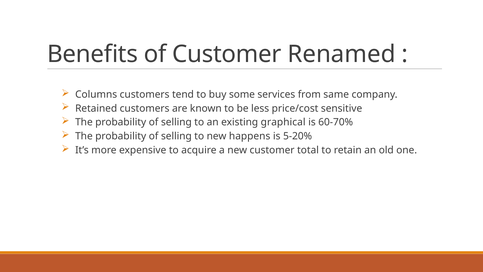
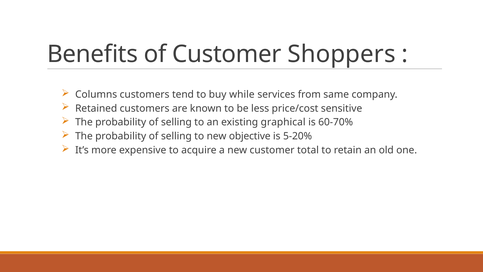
Renamed: Renamed -> Shoppers
some: some -> while
happens: happens -> objective
